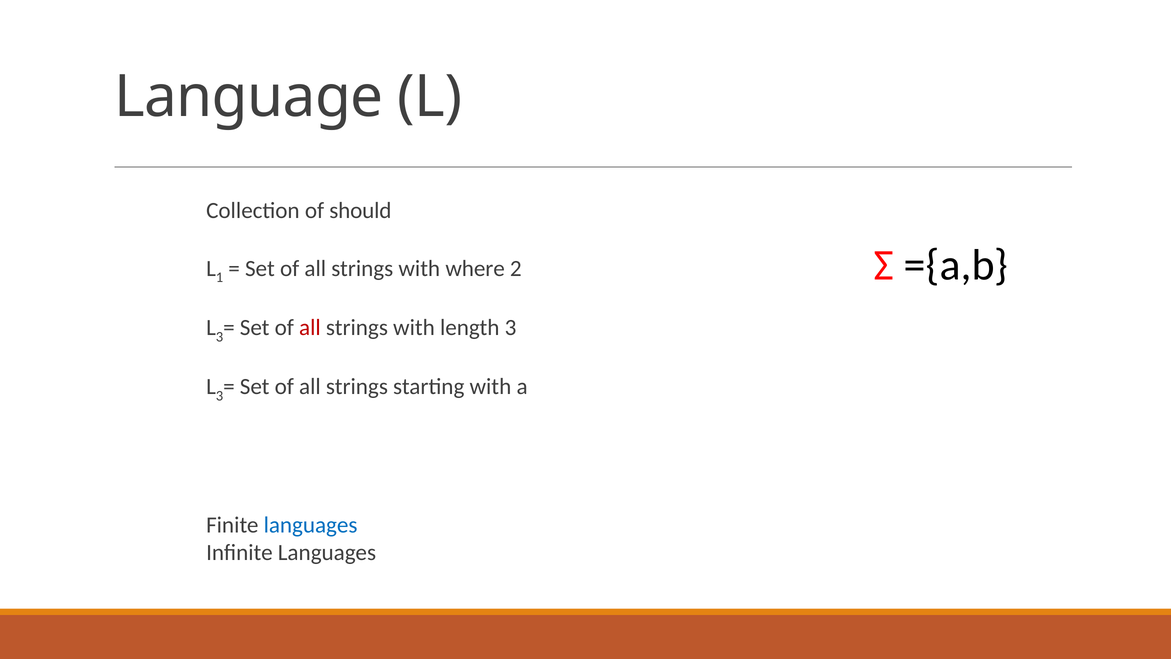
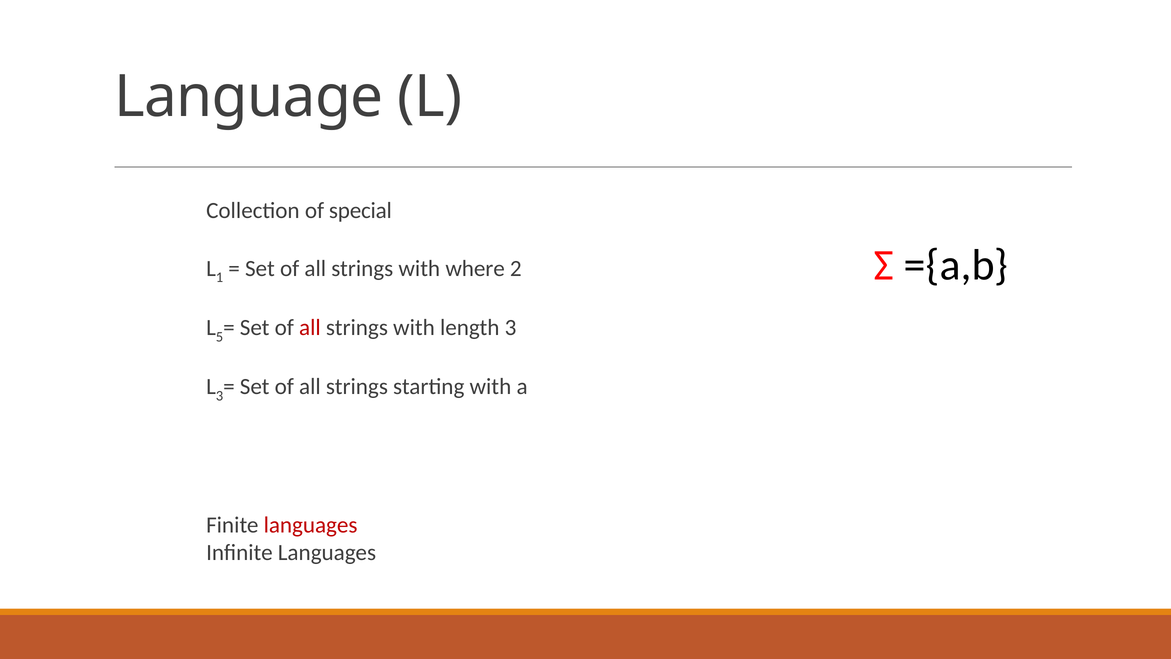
should: should -> special
3 at (220, 337): 3 -> 5
languages at (311, 525) colour: blue -> red
